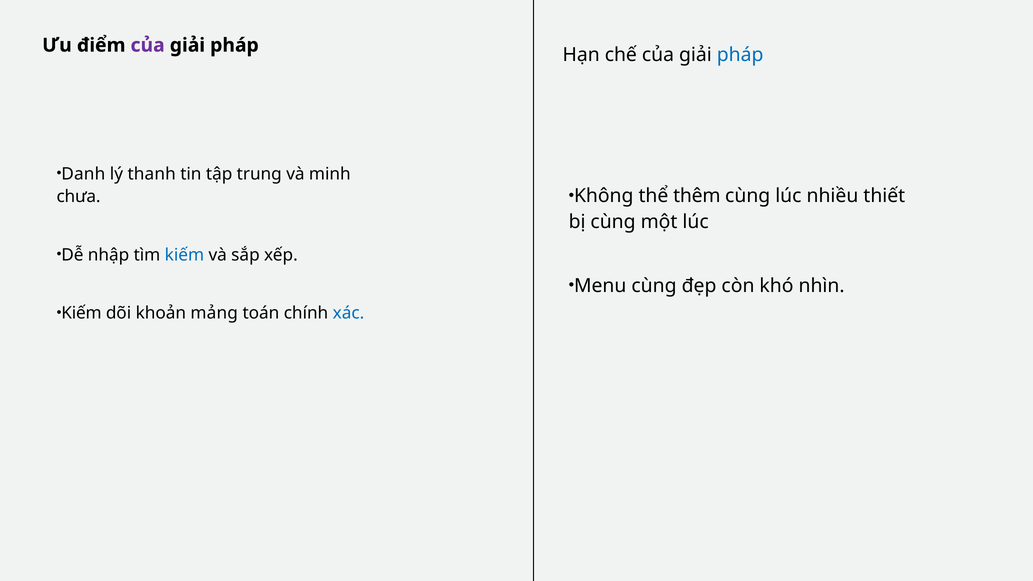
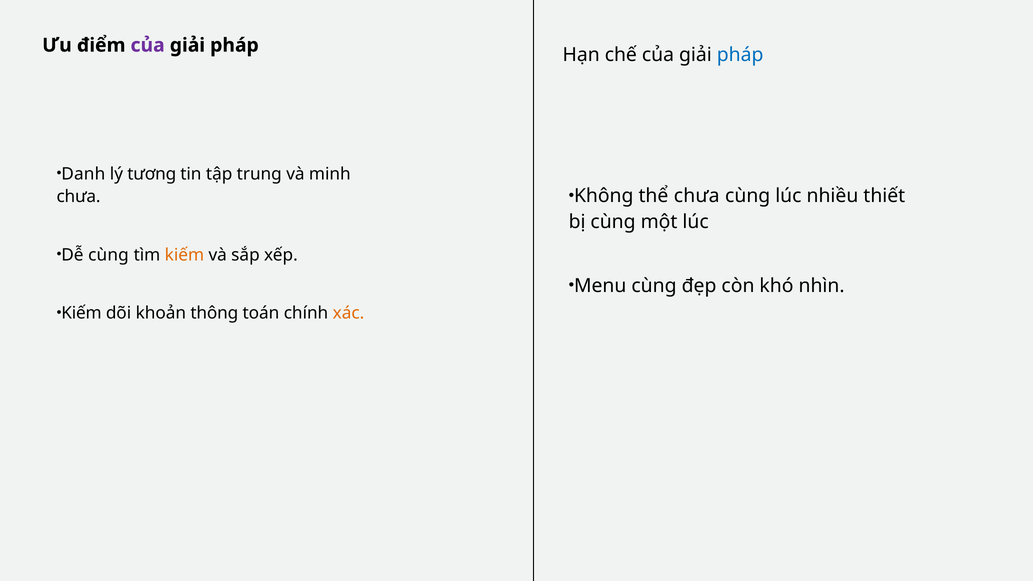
thanh: thanh -> tương
thể thêm: thêm -> chưa
Dễ nhập: nhập -> cùng
kiếm at (184, 255) colour: blue -> orange
mảng: mảng -> thông
xác colour: blue -> orange
